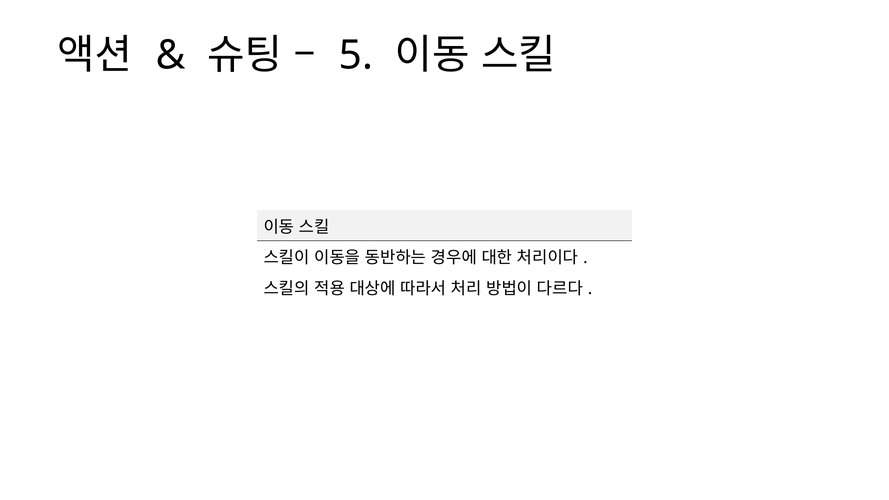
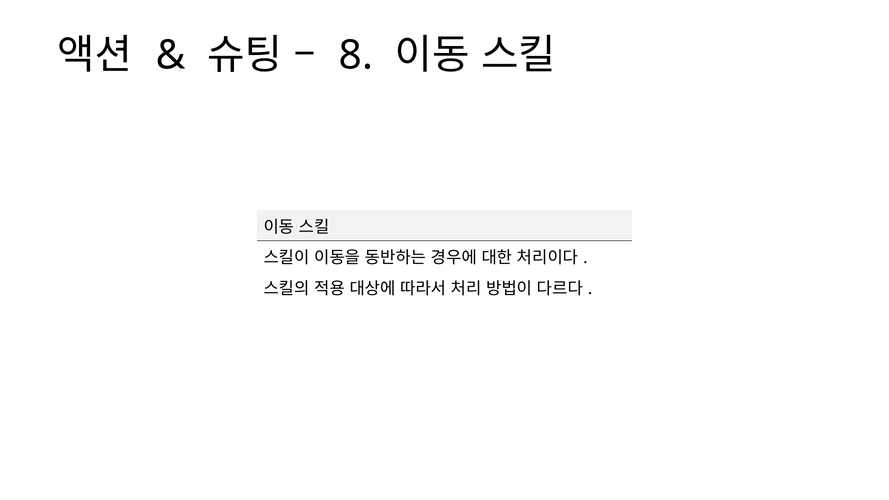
5: 5 -> 8
